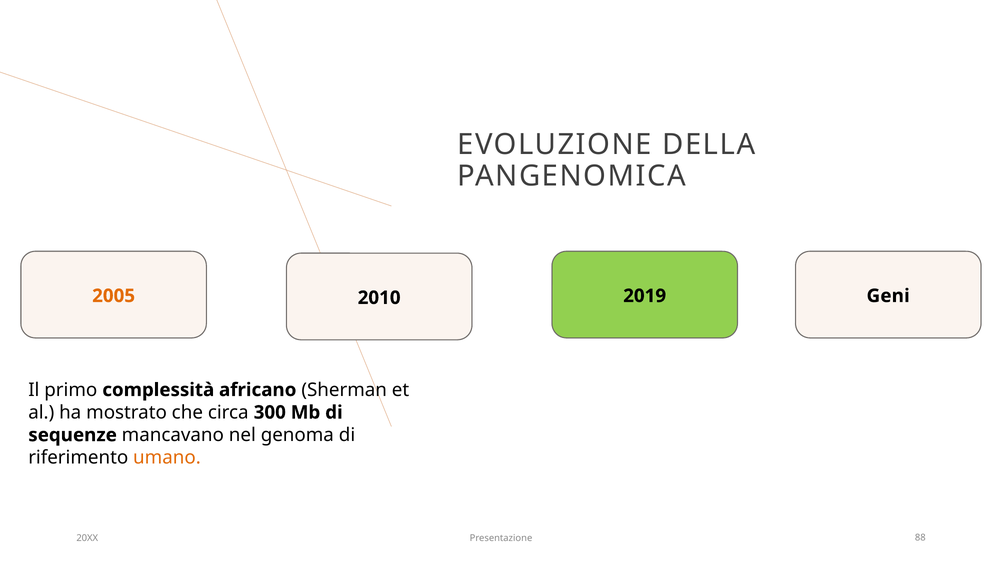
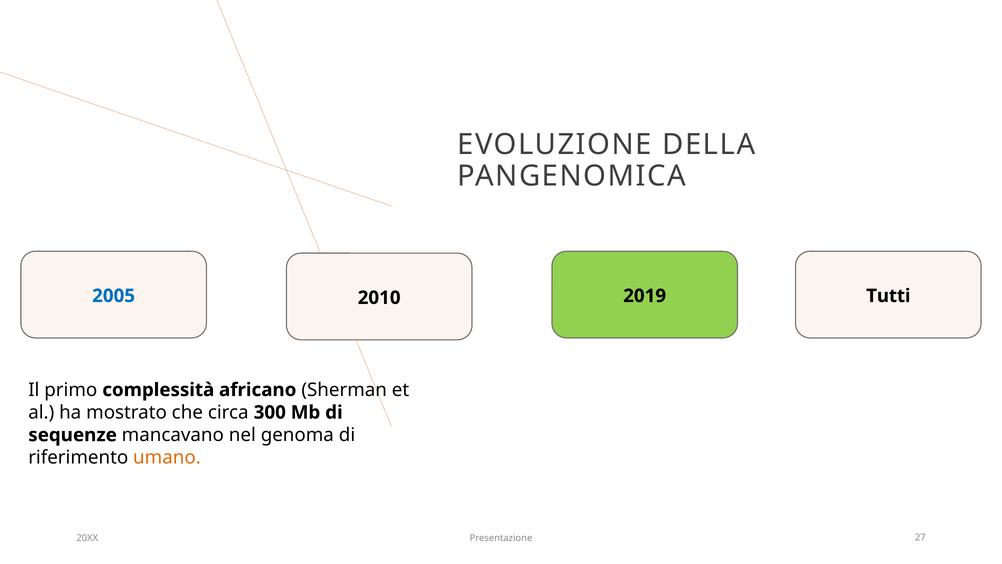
2005 colour: orange -> blue
Geni: Geni -> Tutti
88: 88 -> 27
